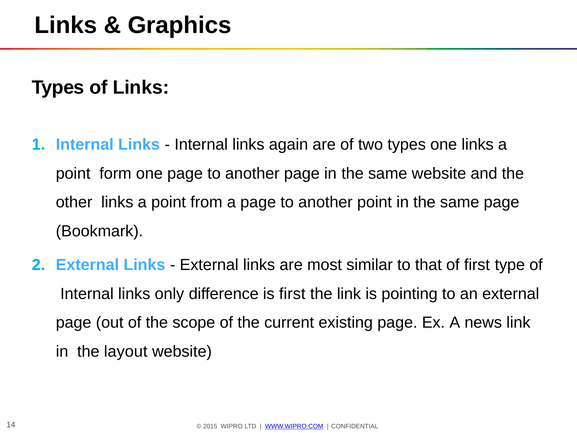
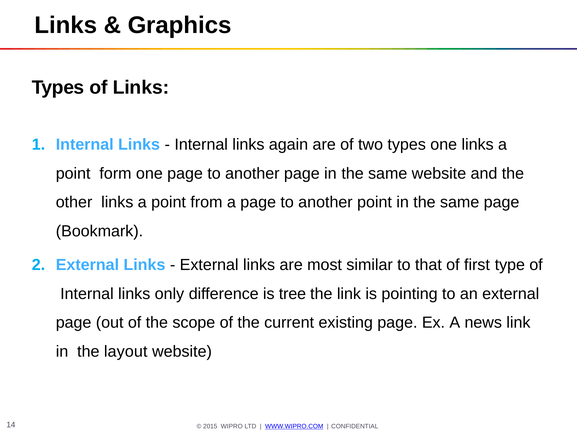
is first: first -> tree
